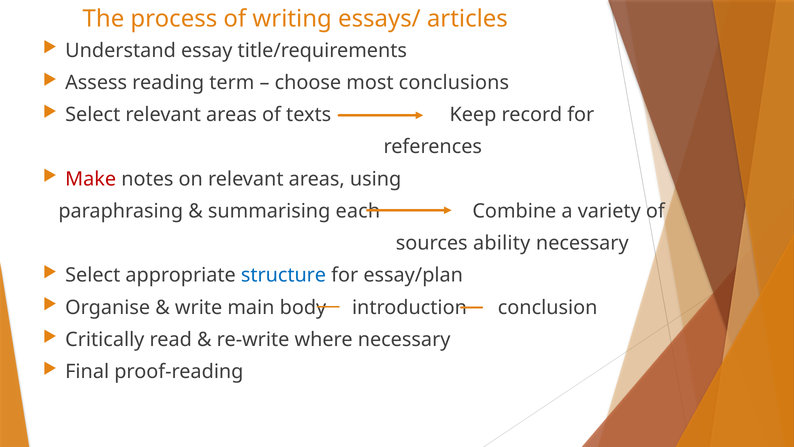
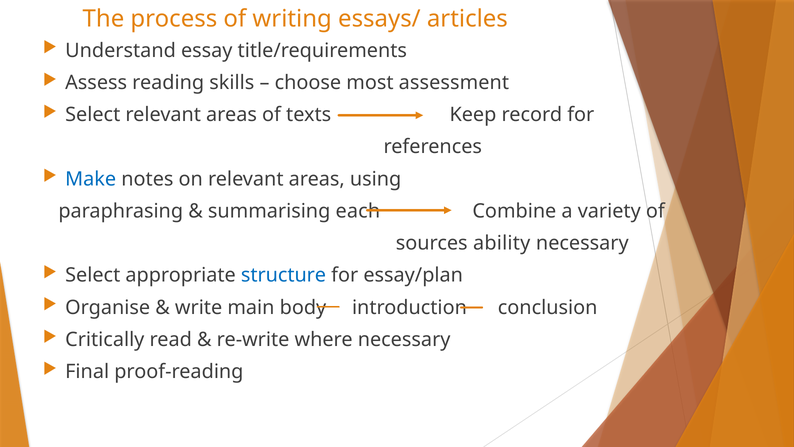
term: term -> skills
conclusions: conclusions -> assessment
Make colour: red -> blue
